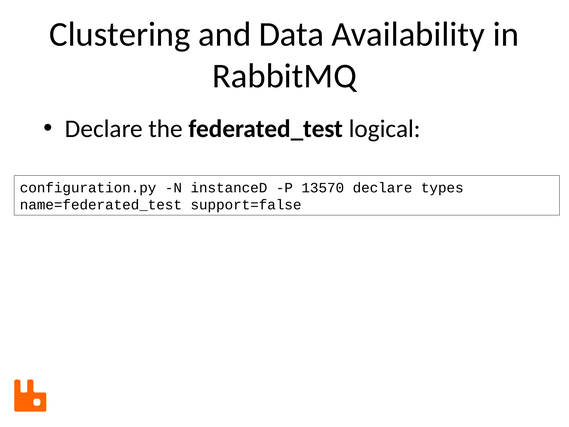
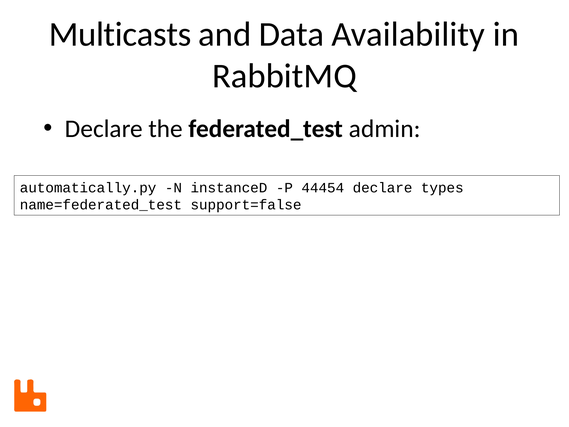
Clustering: Clustering -> Multicasts
logical: logical -> admin
configuration.py: configuration.py -> automatically.py
13570: 13570 -> 44454
